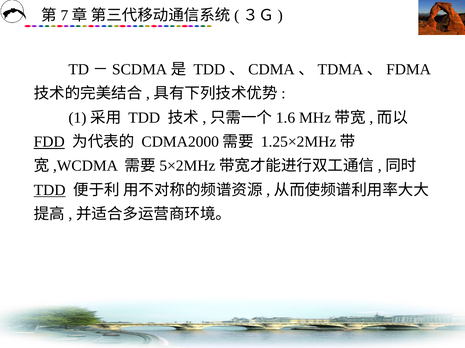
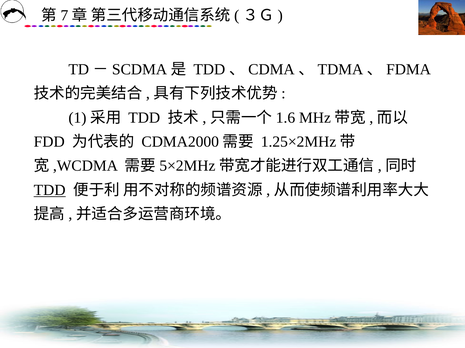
FDD underline: present -> none
